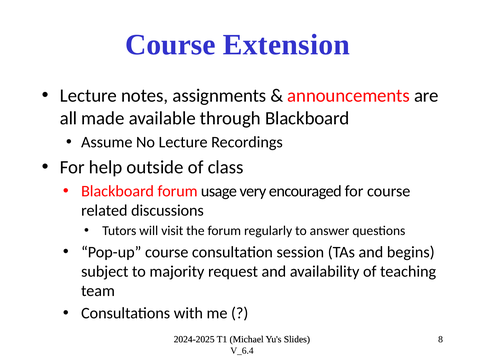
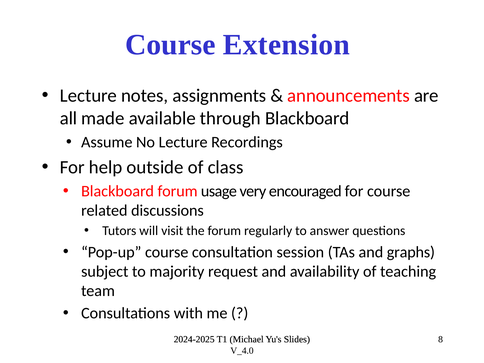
begins: begins -> graphs
V_6.4: V_6.4 -> V_4.0
